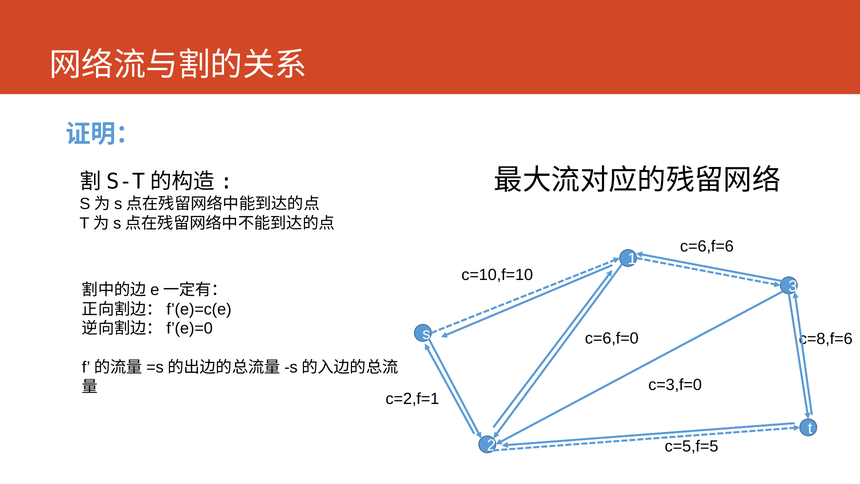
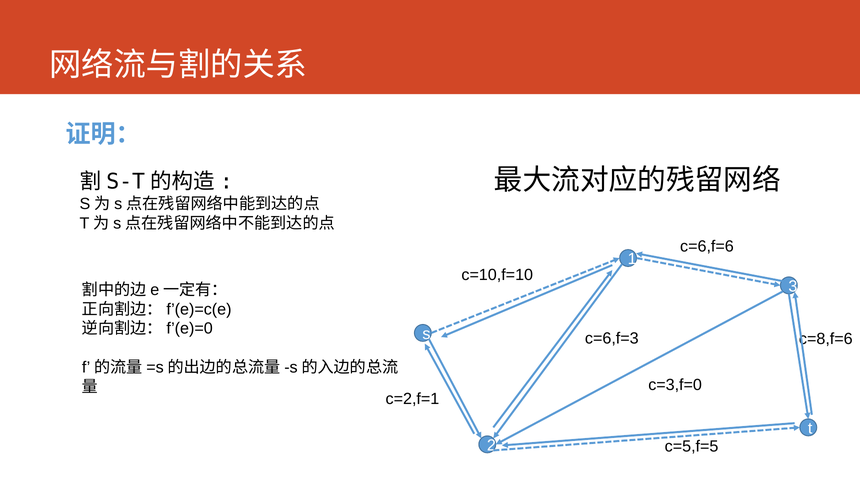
c=6,f=0: c=6,f=0 -> c=6,f=3
